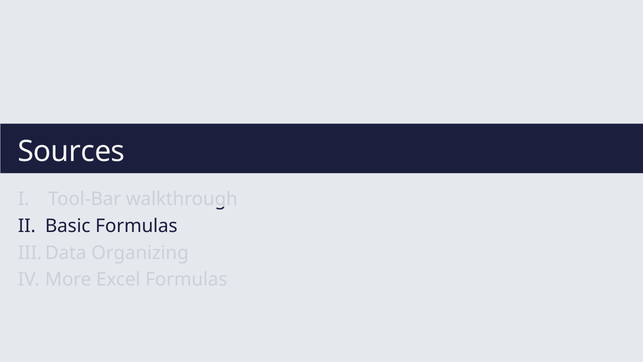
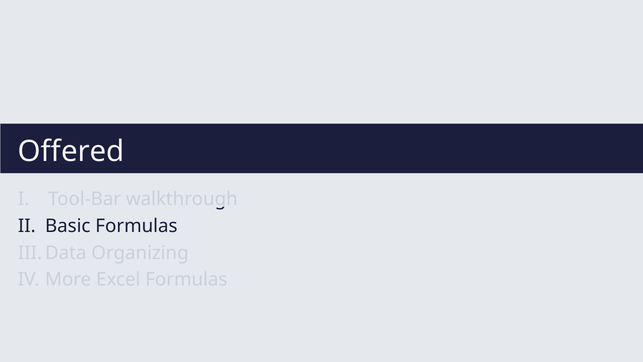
Sources: Sources -> Offered
